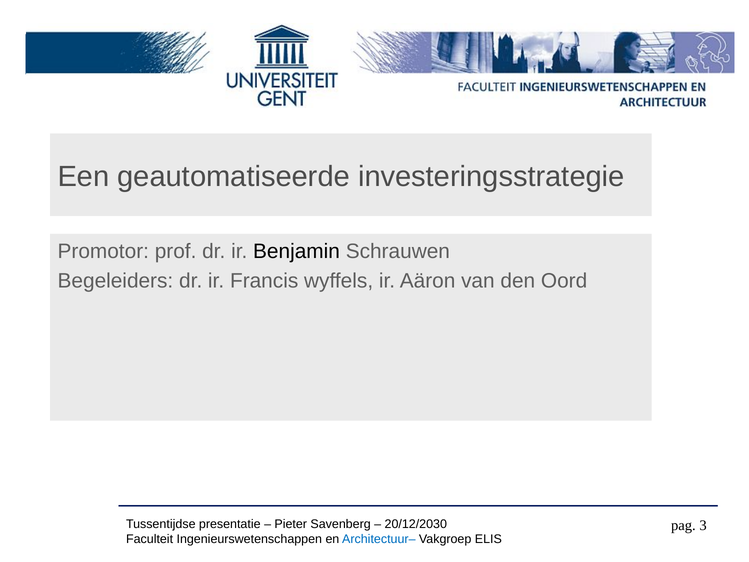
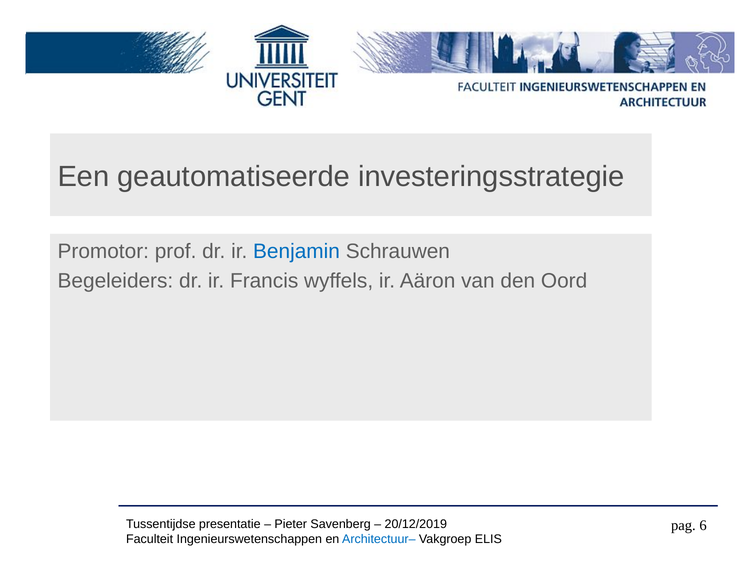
Benjamin colour: black -> blue
20/12/2030: 20/12/2030 -> 20/12/2019
3: 3 -> 6
